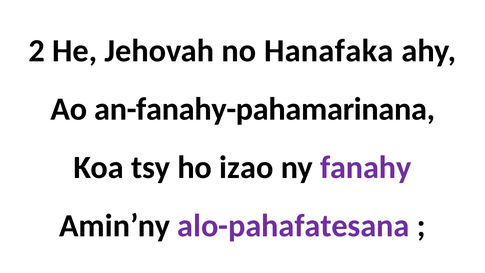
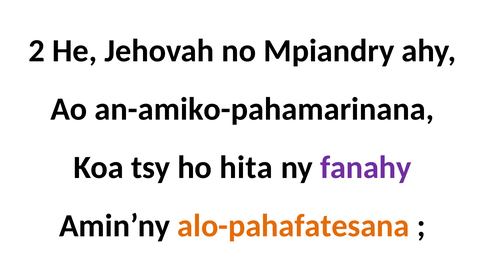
Hanafaka: Hanafaka -> Mpiandry
an-fanahy-pahamarinana: an-fanahy-pahamarinana -> an-amiko-pahamarinana
izao: izao -> hita
alo-pahafatesana colour: purple -> orange
